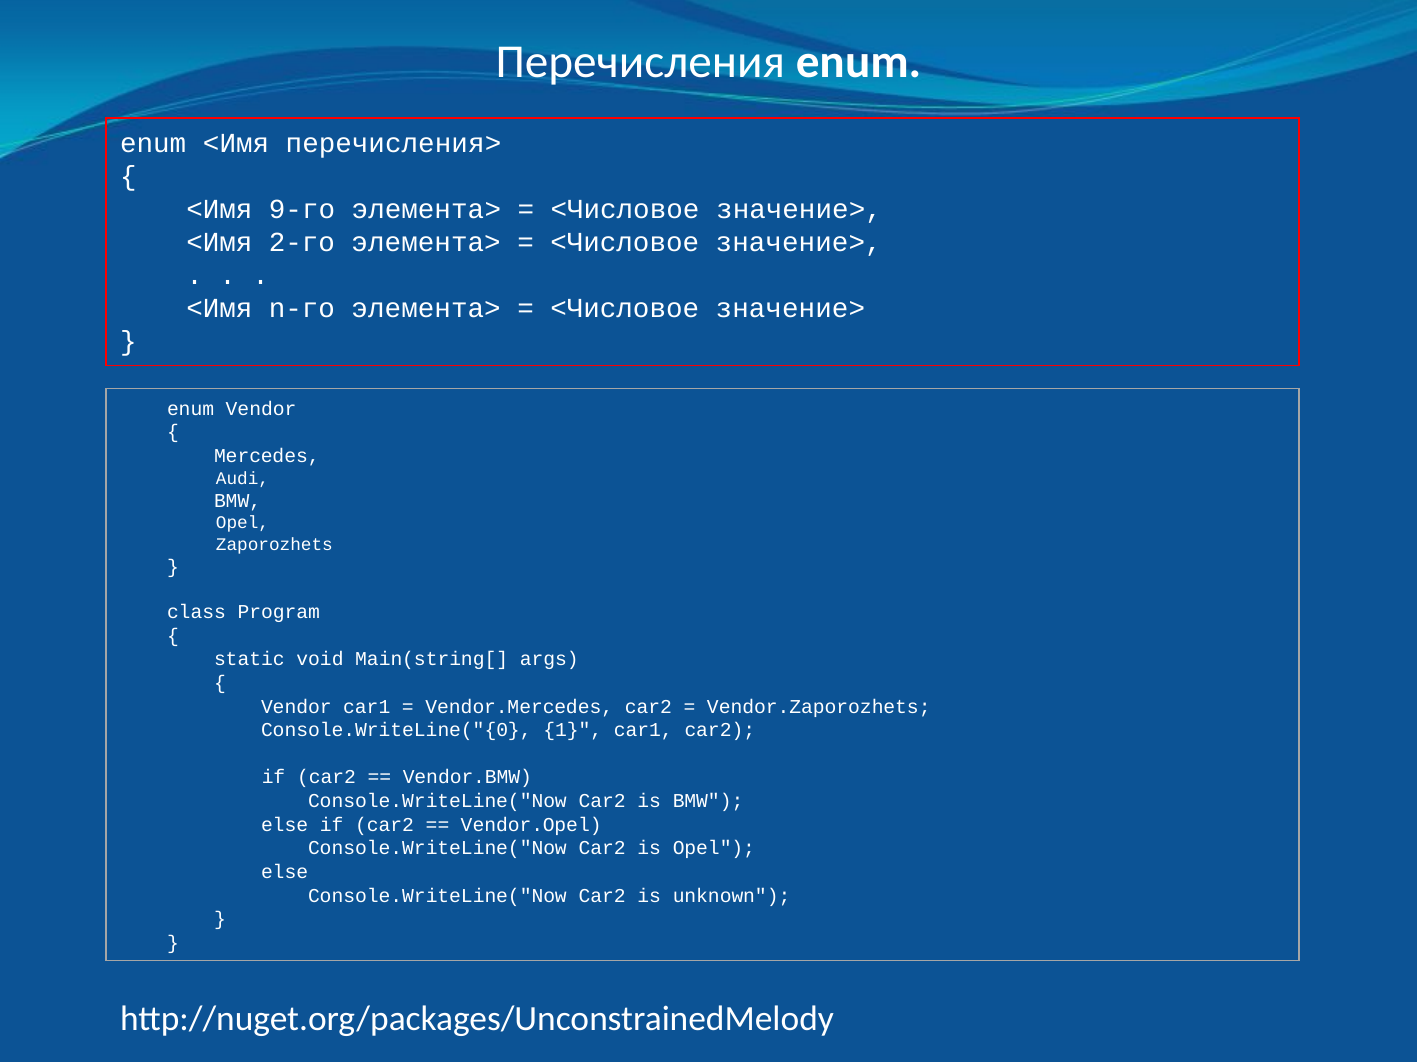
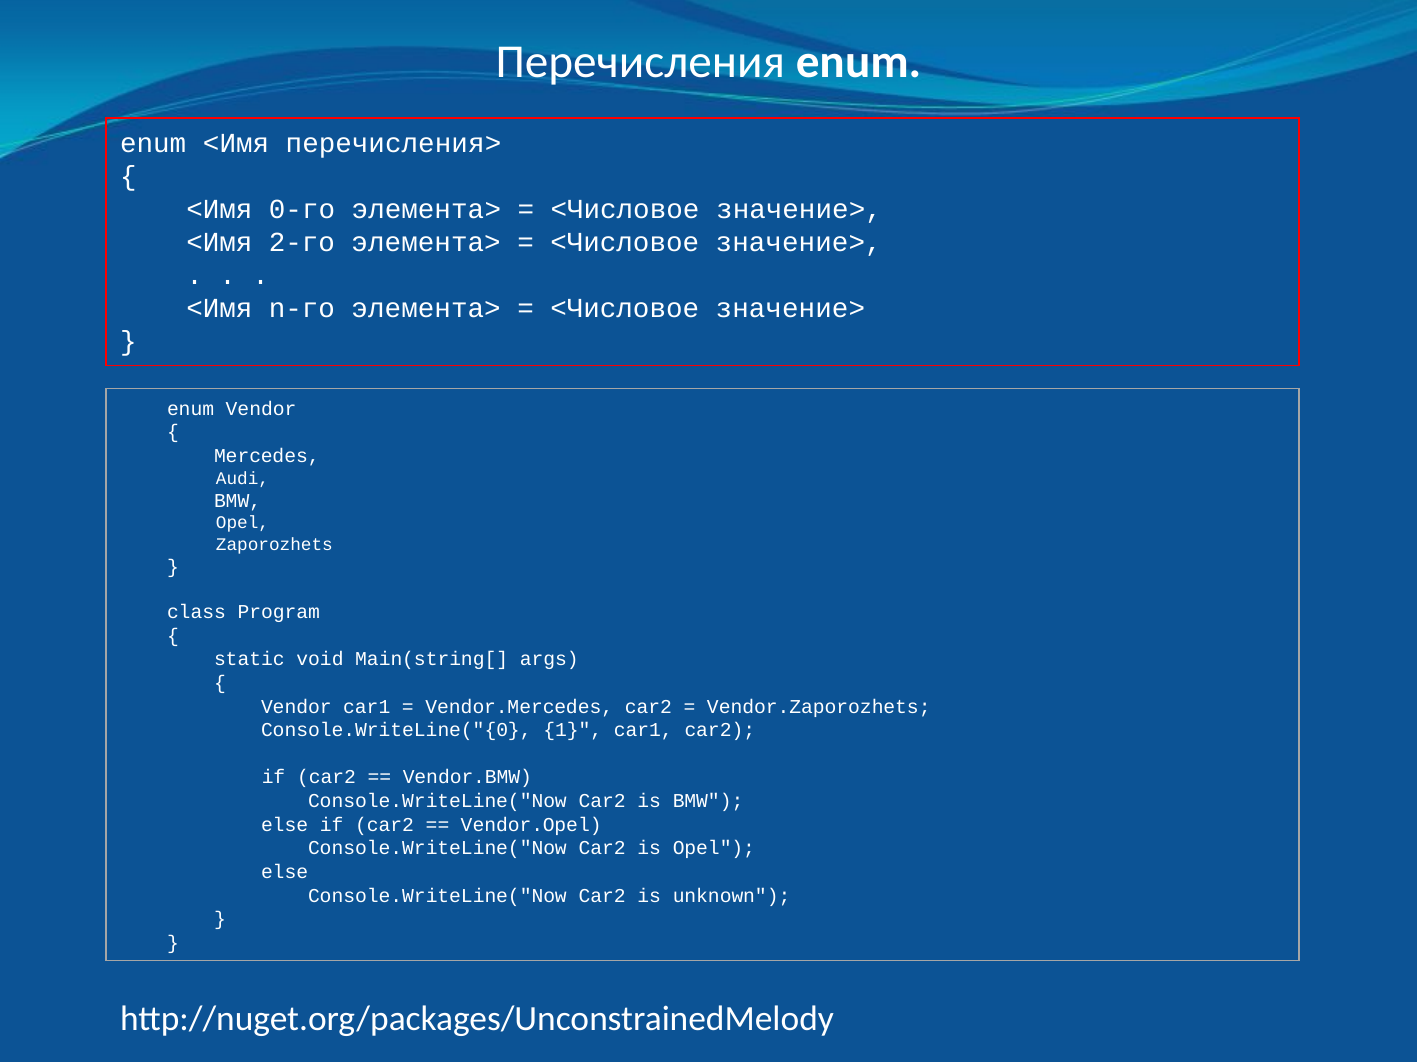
9-го: 9-го -> 0-го
